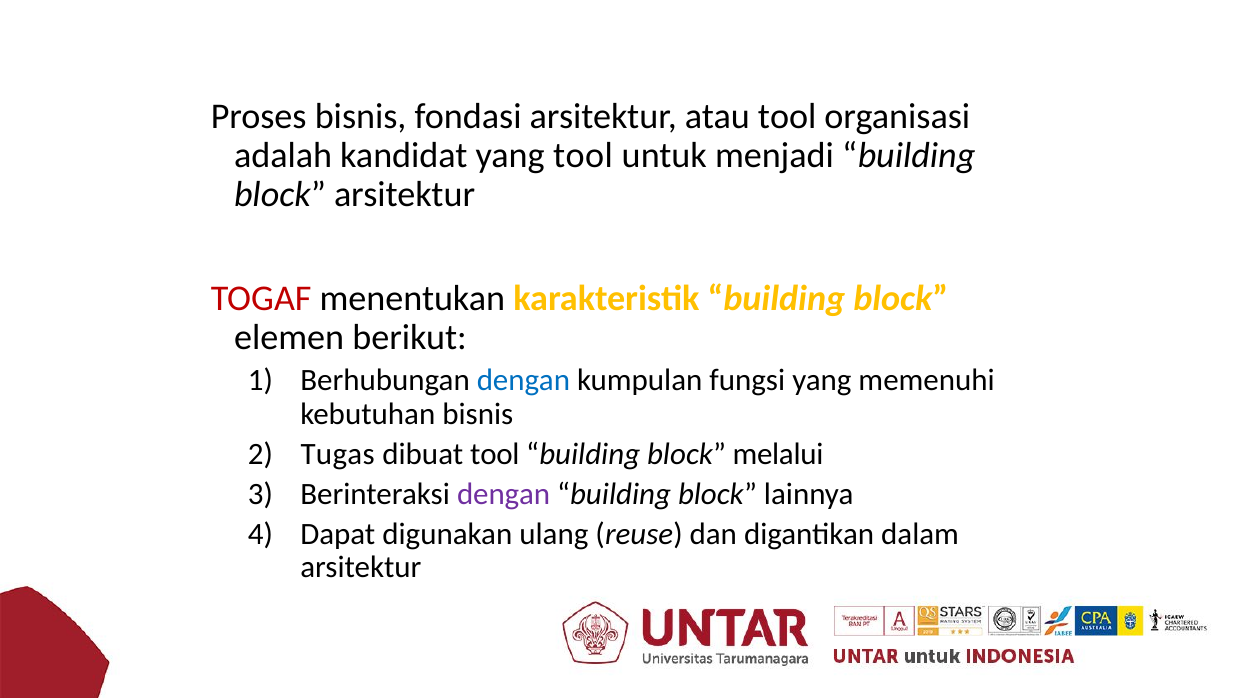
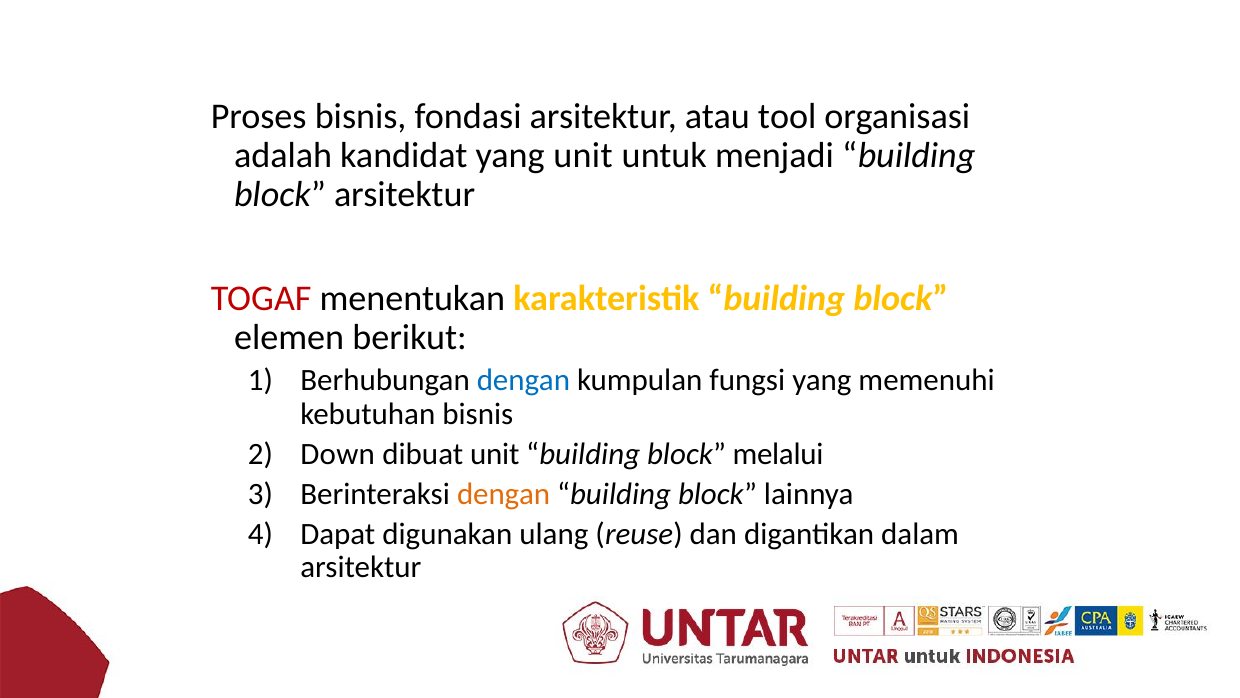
yang tool: tool -> unit
Tugas: Tugas -> Down
dibuat tool: tool -> unit
dengan at (504, 494) colour: purple -> orange
